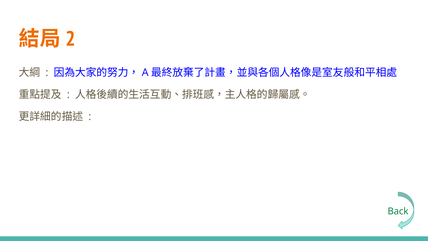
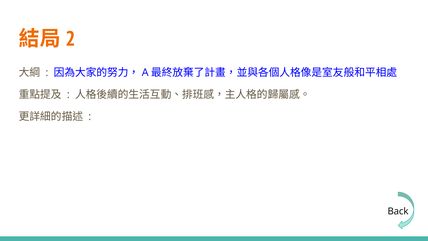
Back colour: green -> black
